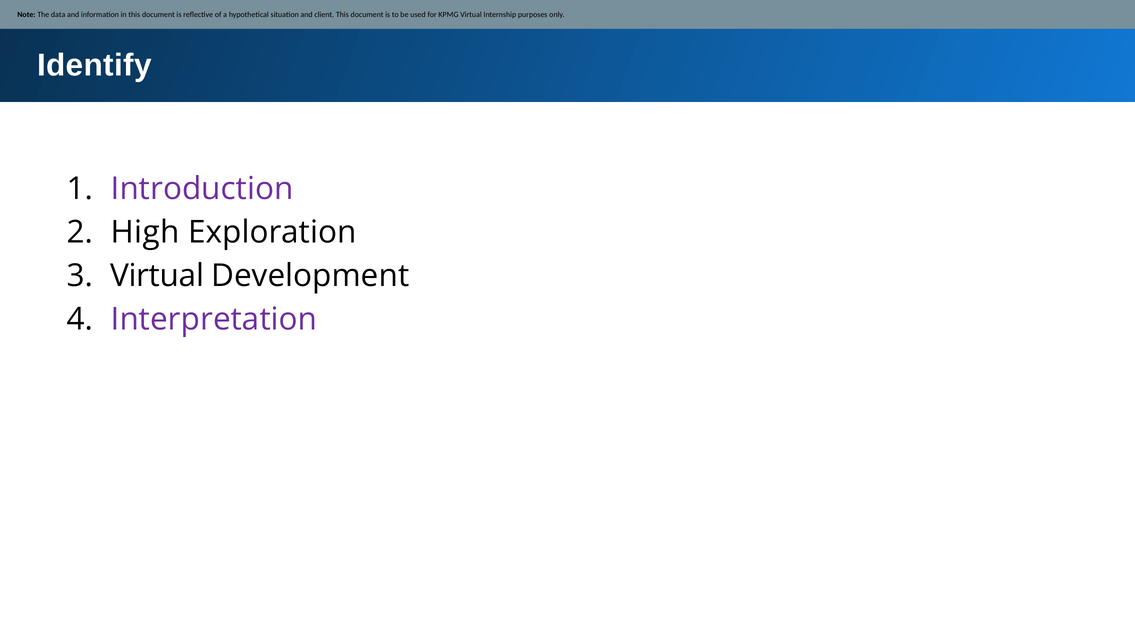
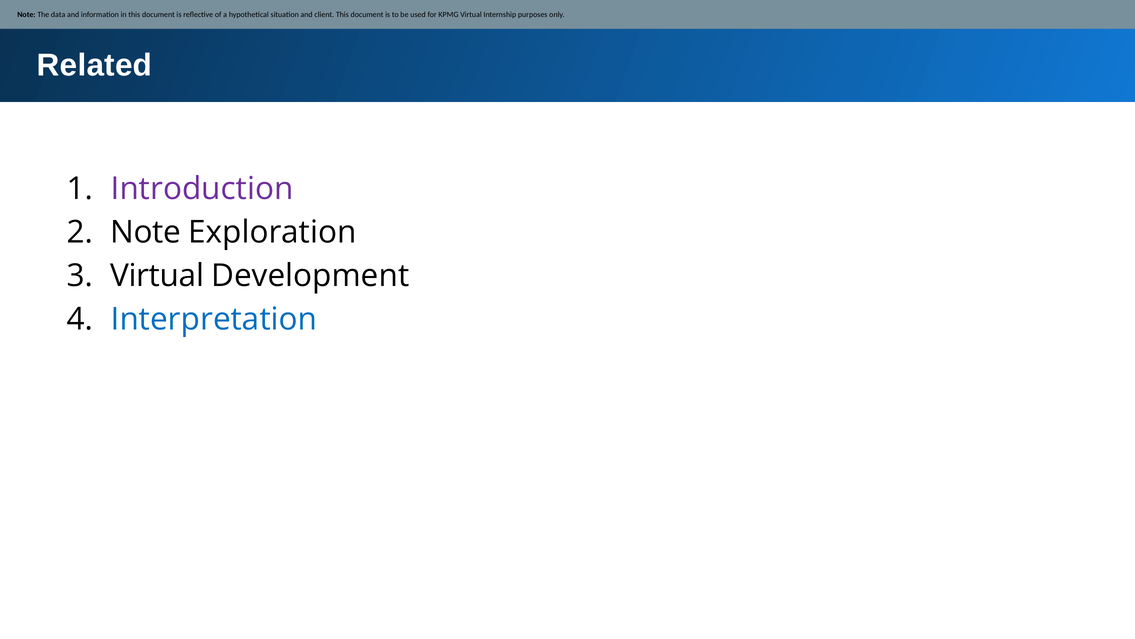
Identify: Identify -> Related
High at (145, 232): High -> Note
Interpretation colour: purple -> blue
